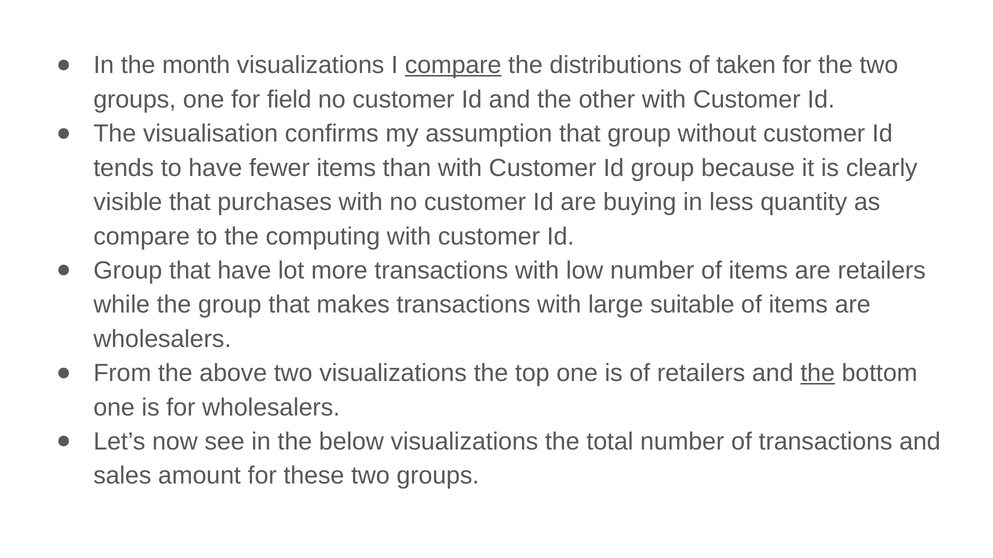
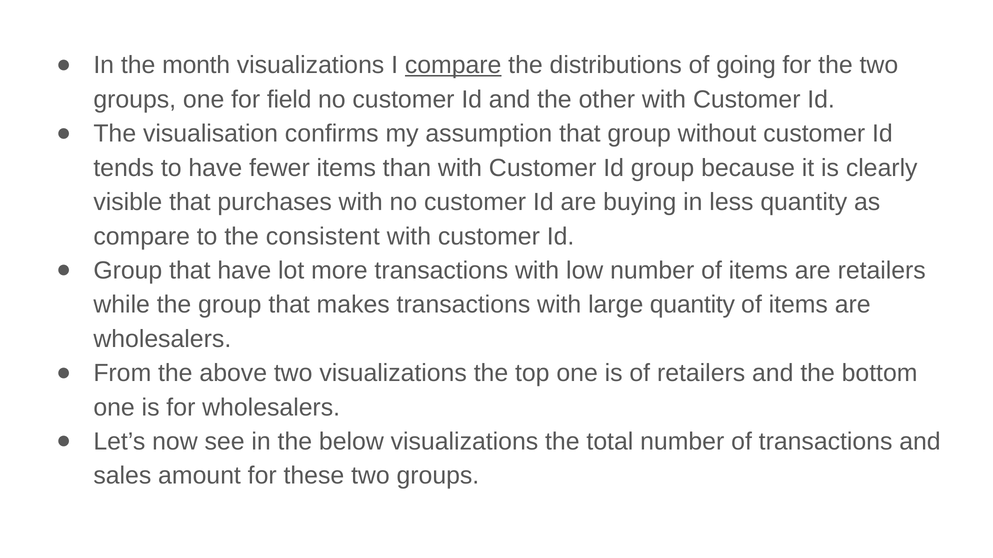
taken: taken -> going
computing: computing -> consistent
large suitable: suitable -> quantity
the at (818, 374) underline: present -> none
